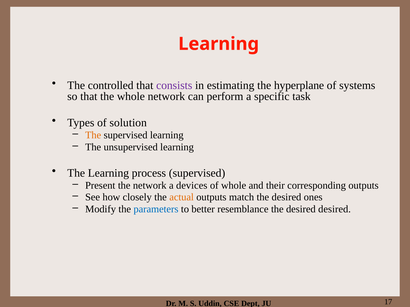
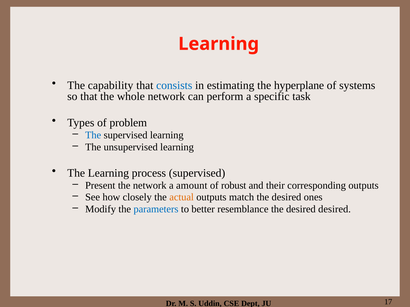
controlled: controlled -> capability
consists colour: purple -> blue
solution: solution -> problem
The at (93, 135) colour: orange -> blue
devices: devices -> amount
of whole: whole -> robust
